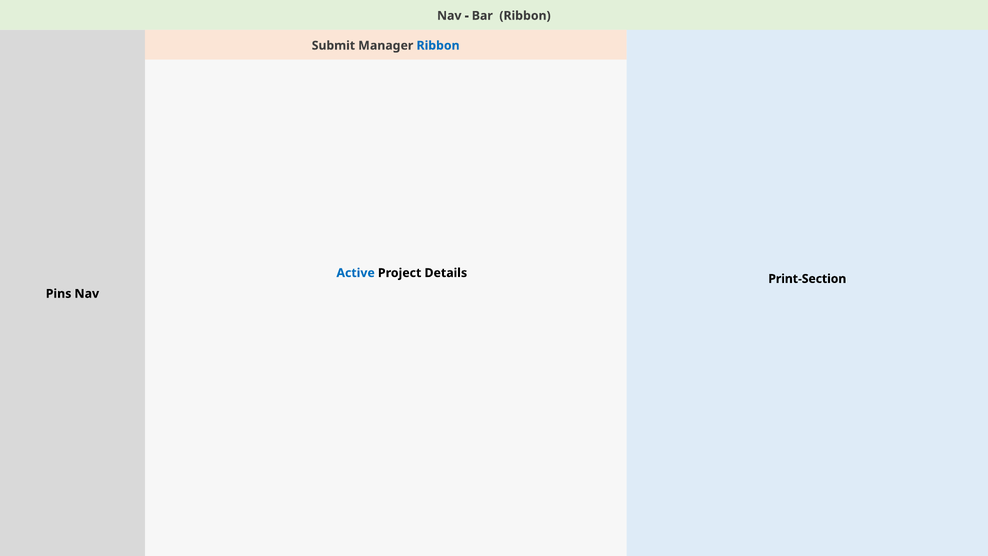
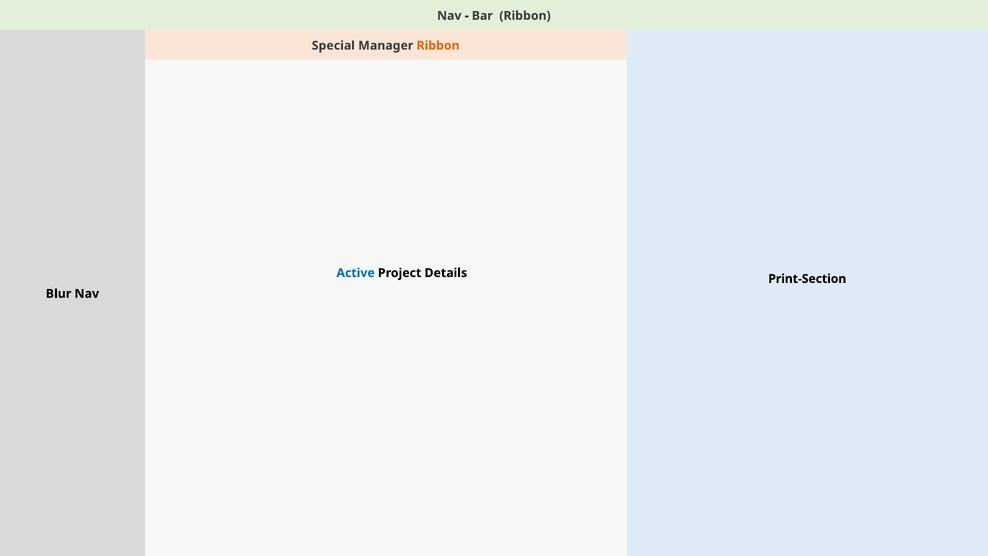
Submit: Submit -> Special
Ribbon at (438, 46) colour: blue -> orange
Pins: Pins -> Blur
